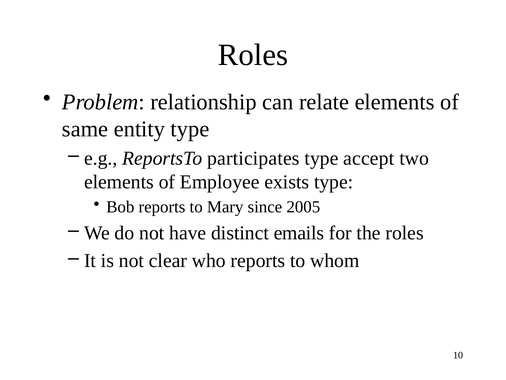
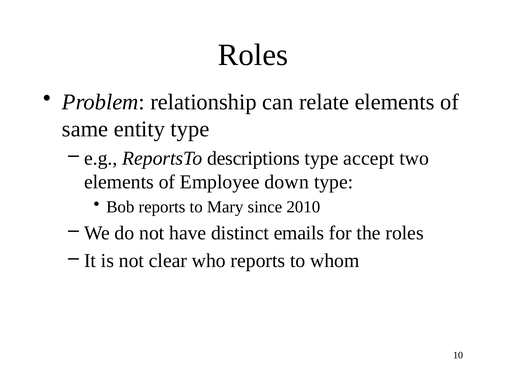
participates: participates -> descriptions
exists: exists -> down
2005: 2005 -> 2010
